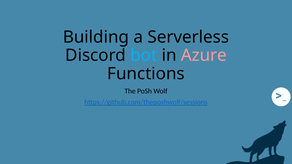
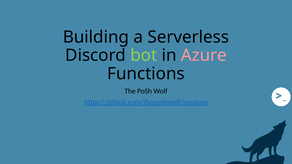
bot colour: light blue -> light green
